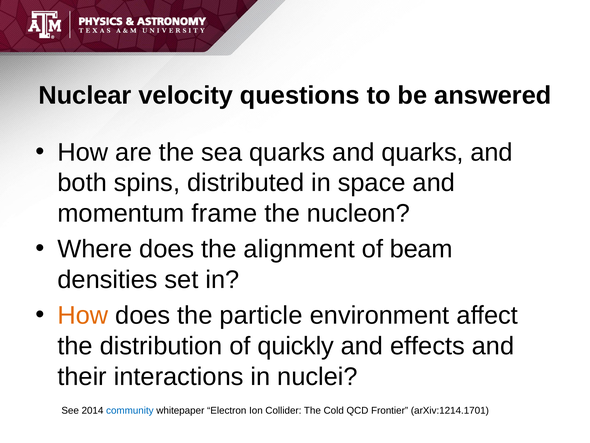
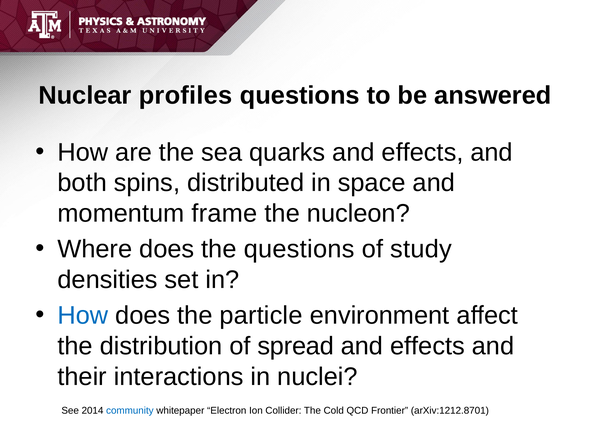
velocity: velocity -> profiles
quarks and quarks: quarks -> effects
the alignment: alignment -> questions
beam: beam -> study
How at (83, 315) colour: orange -> blue
quickly: quickly -> spread
arXiv:1214.1701: arXiv:1214.1701 -> arXiv:1212.8701
